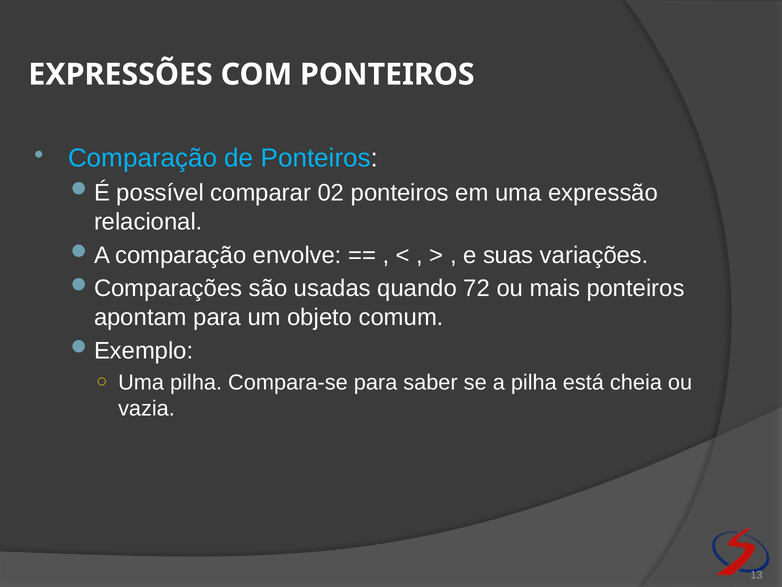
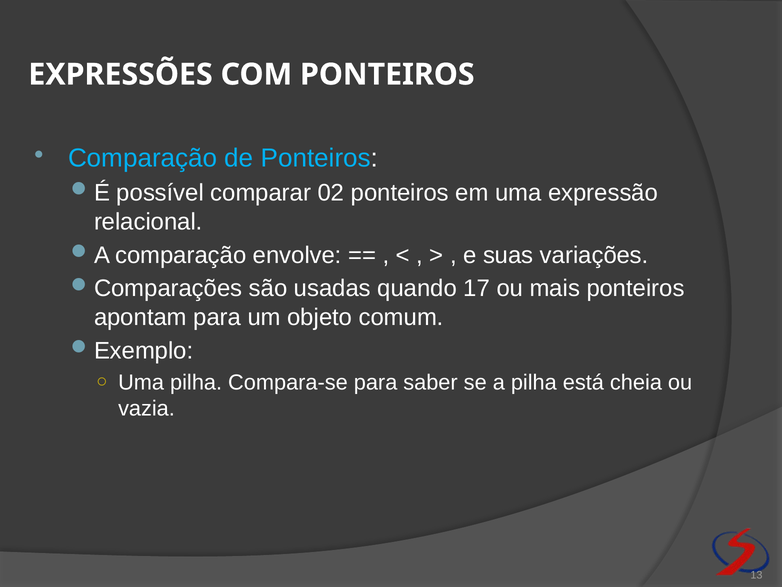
72: 72 -> 17
